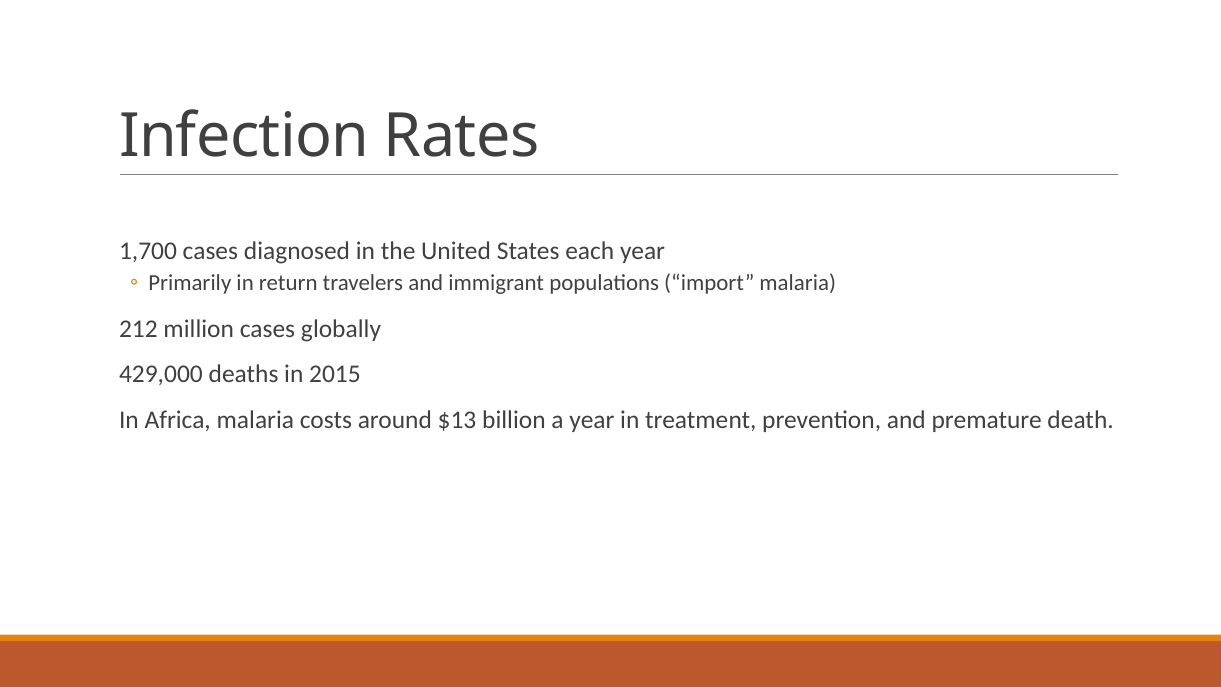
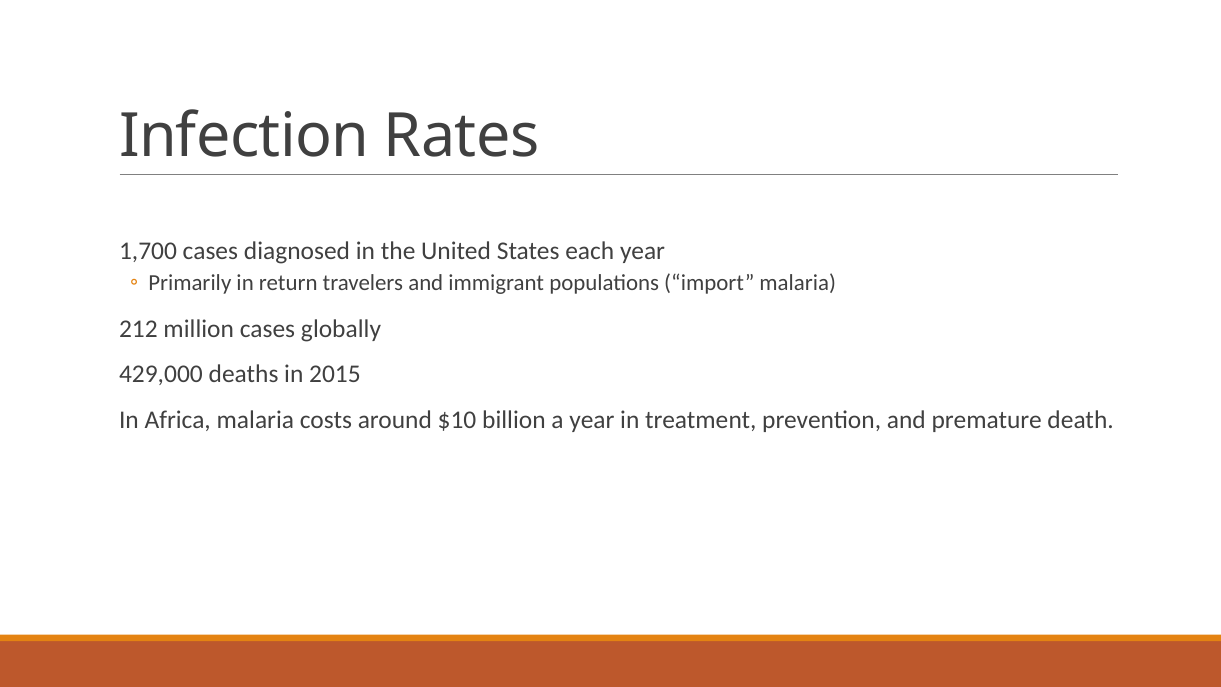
$13: $13 -> $10
